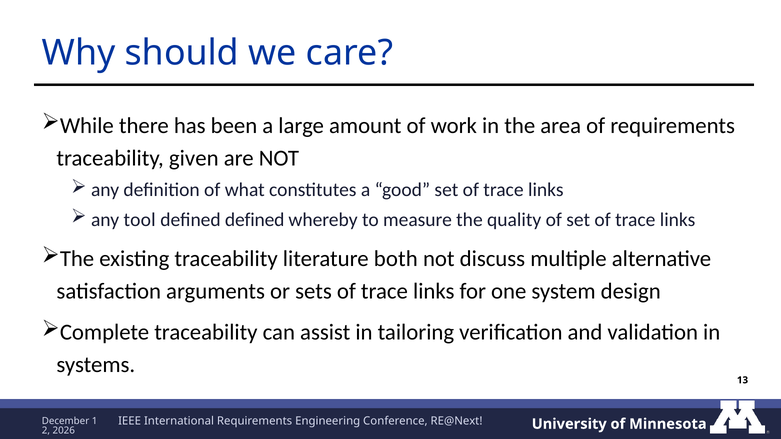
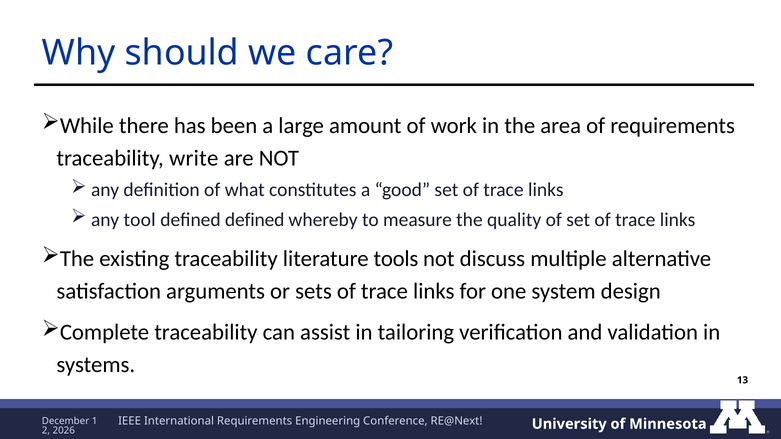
given: given -> write
both: both -> tools
